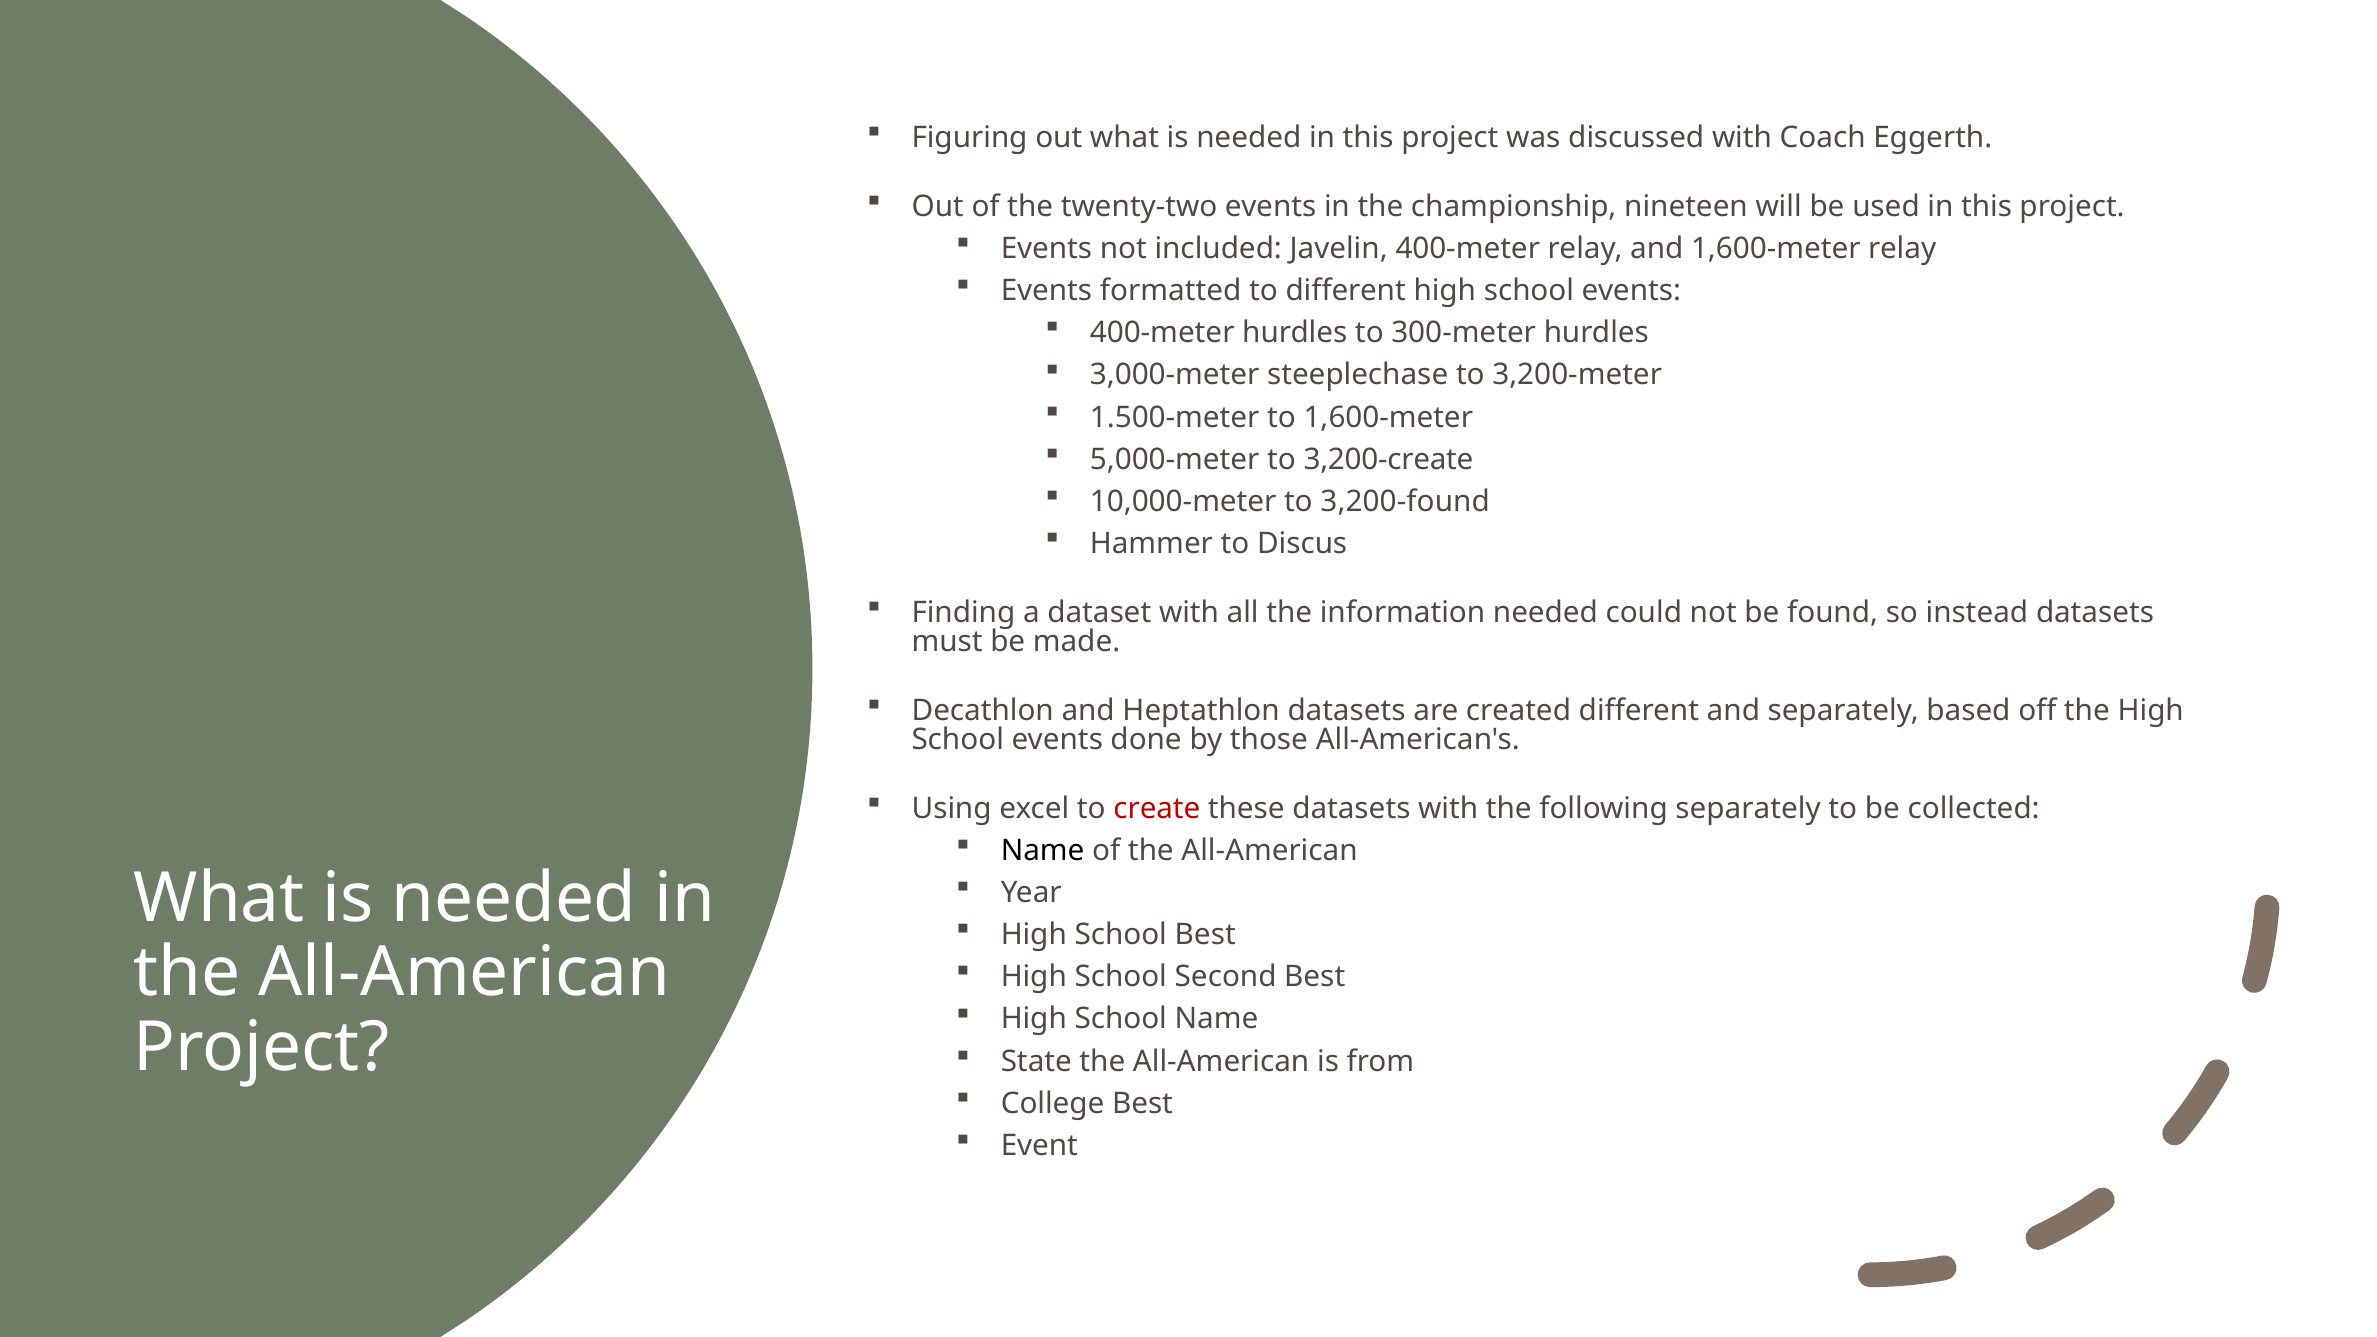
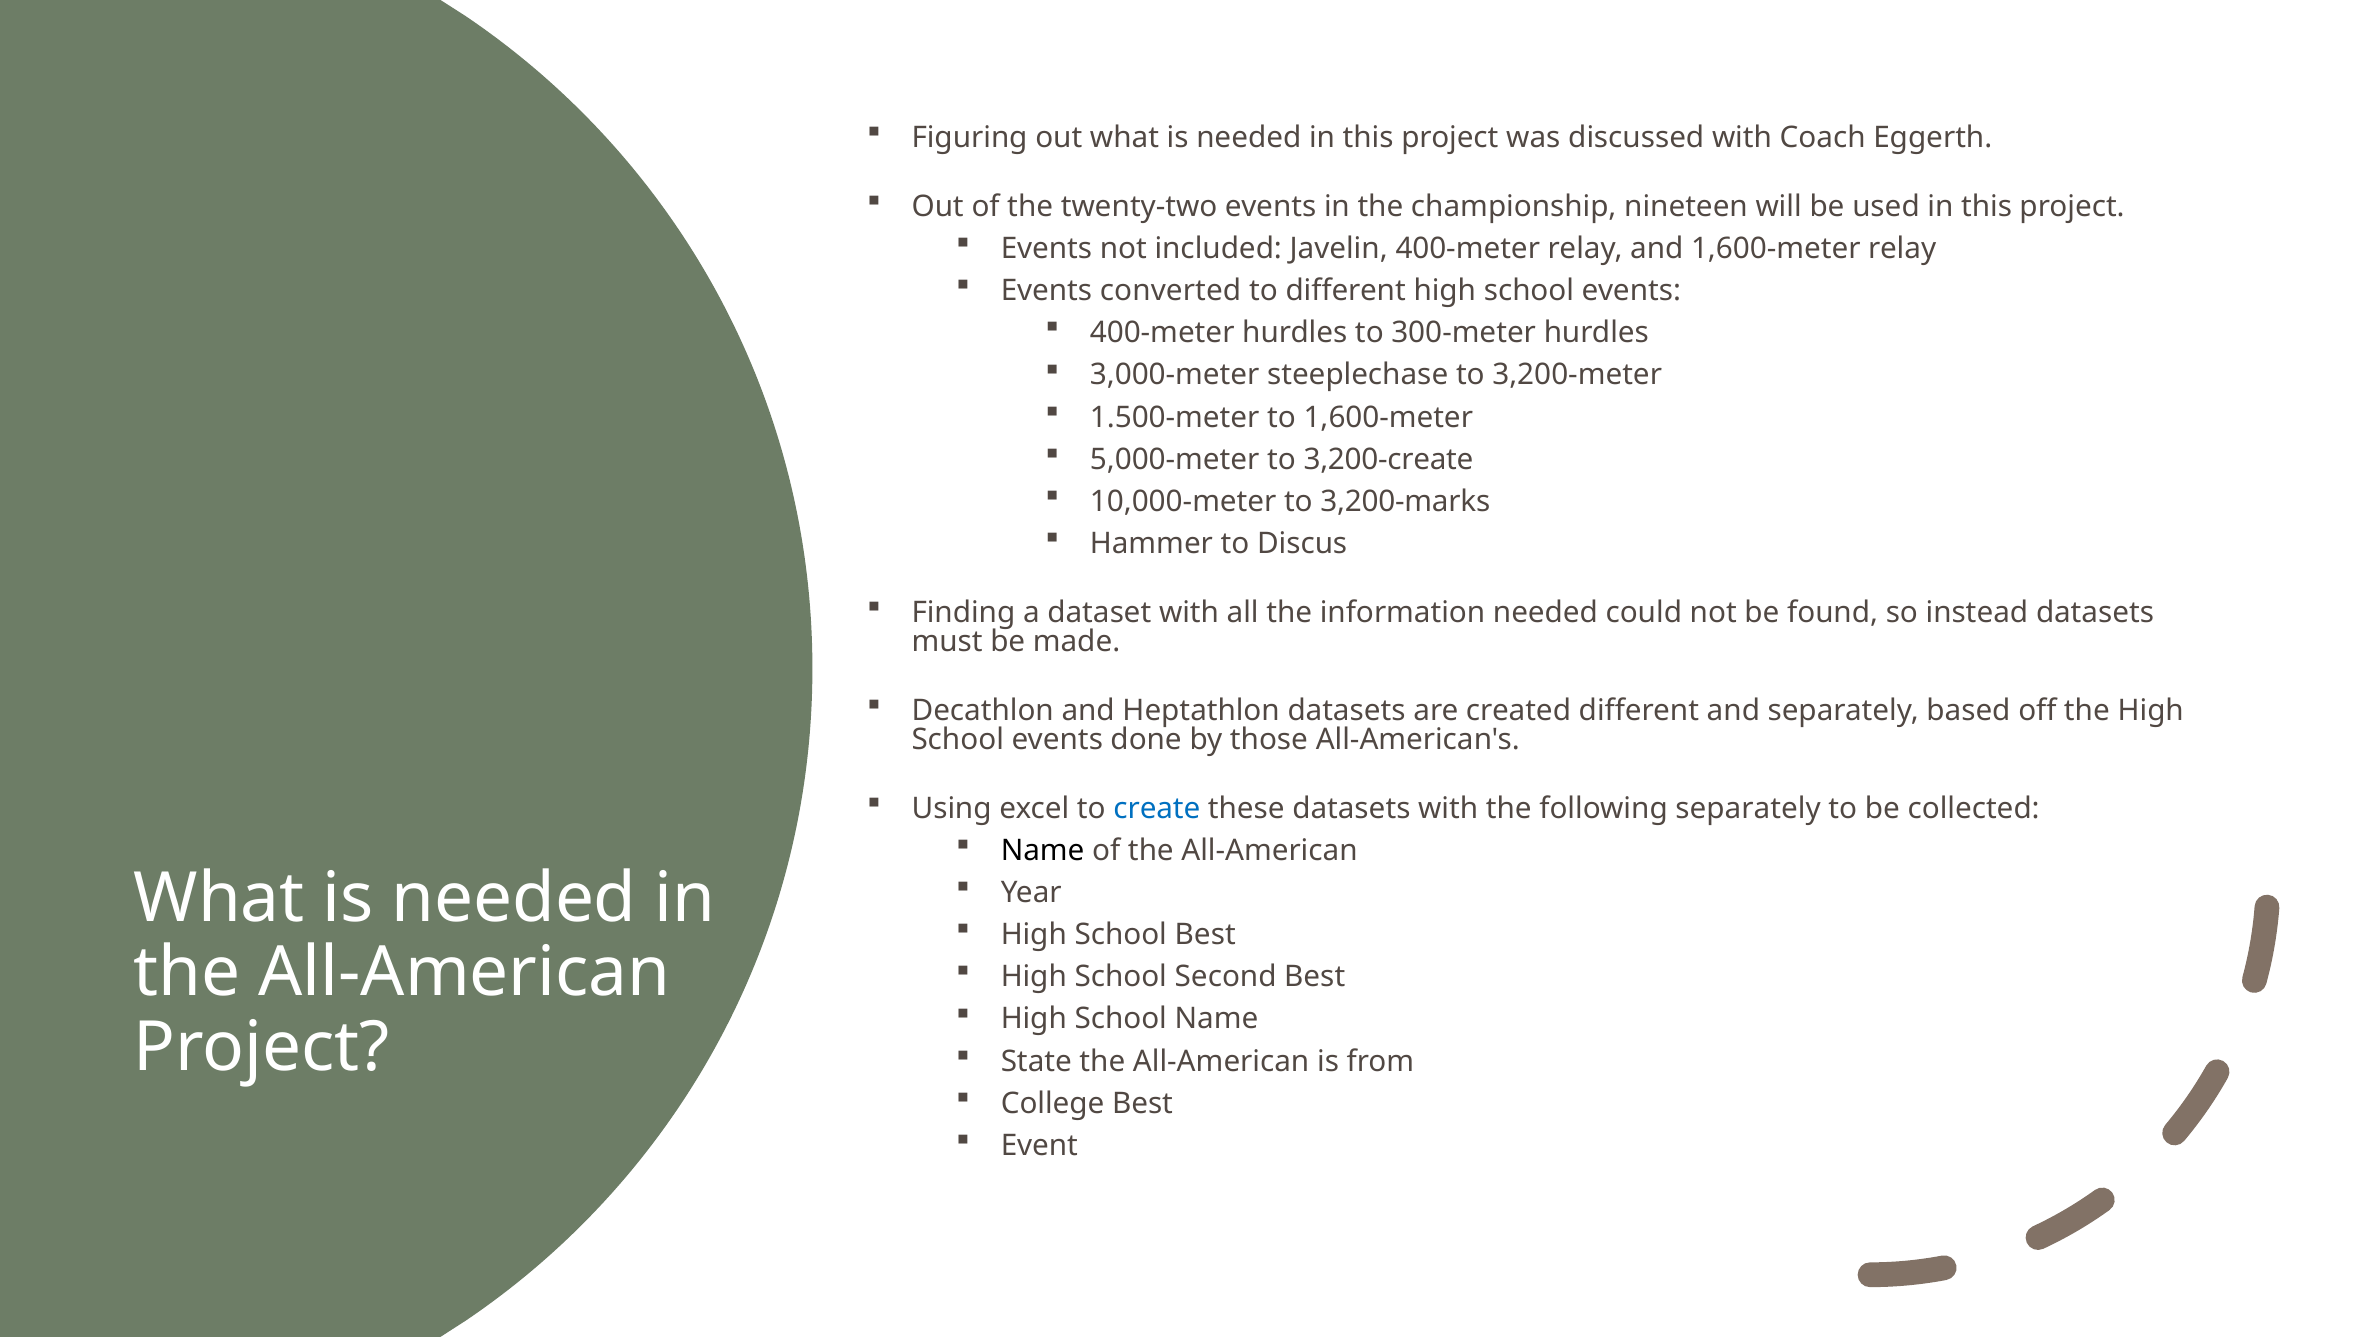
formatted: formatted -> converted
3,200-found: 3,200-found -> 3,200-marks
create colour: red -> blue
